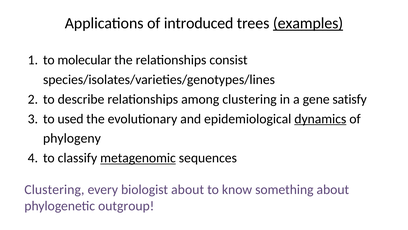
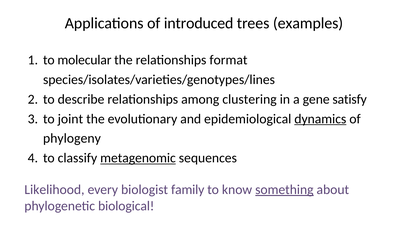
examples underline: present -> none
consist: consist -> format
used: used -> joint
Clustering at (54, 189): Clustering -> Likelihood
biologist about: about -> family
something underline: none -> present
outgroup: outgroup -> biological
